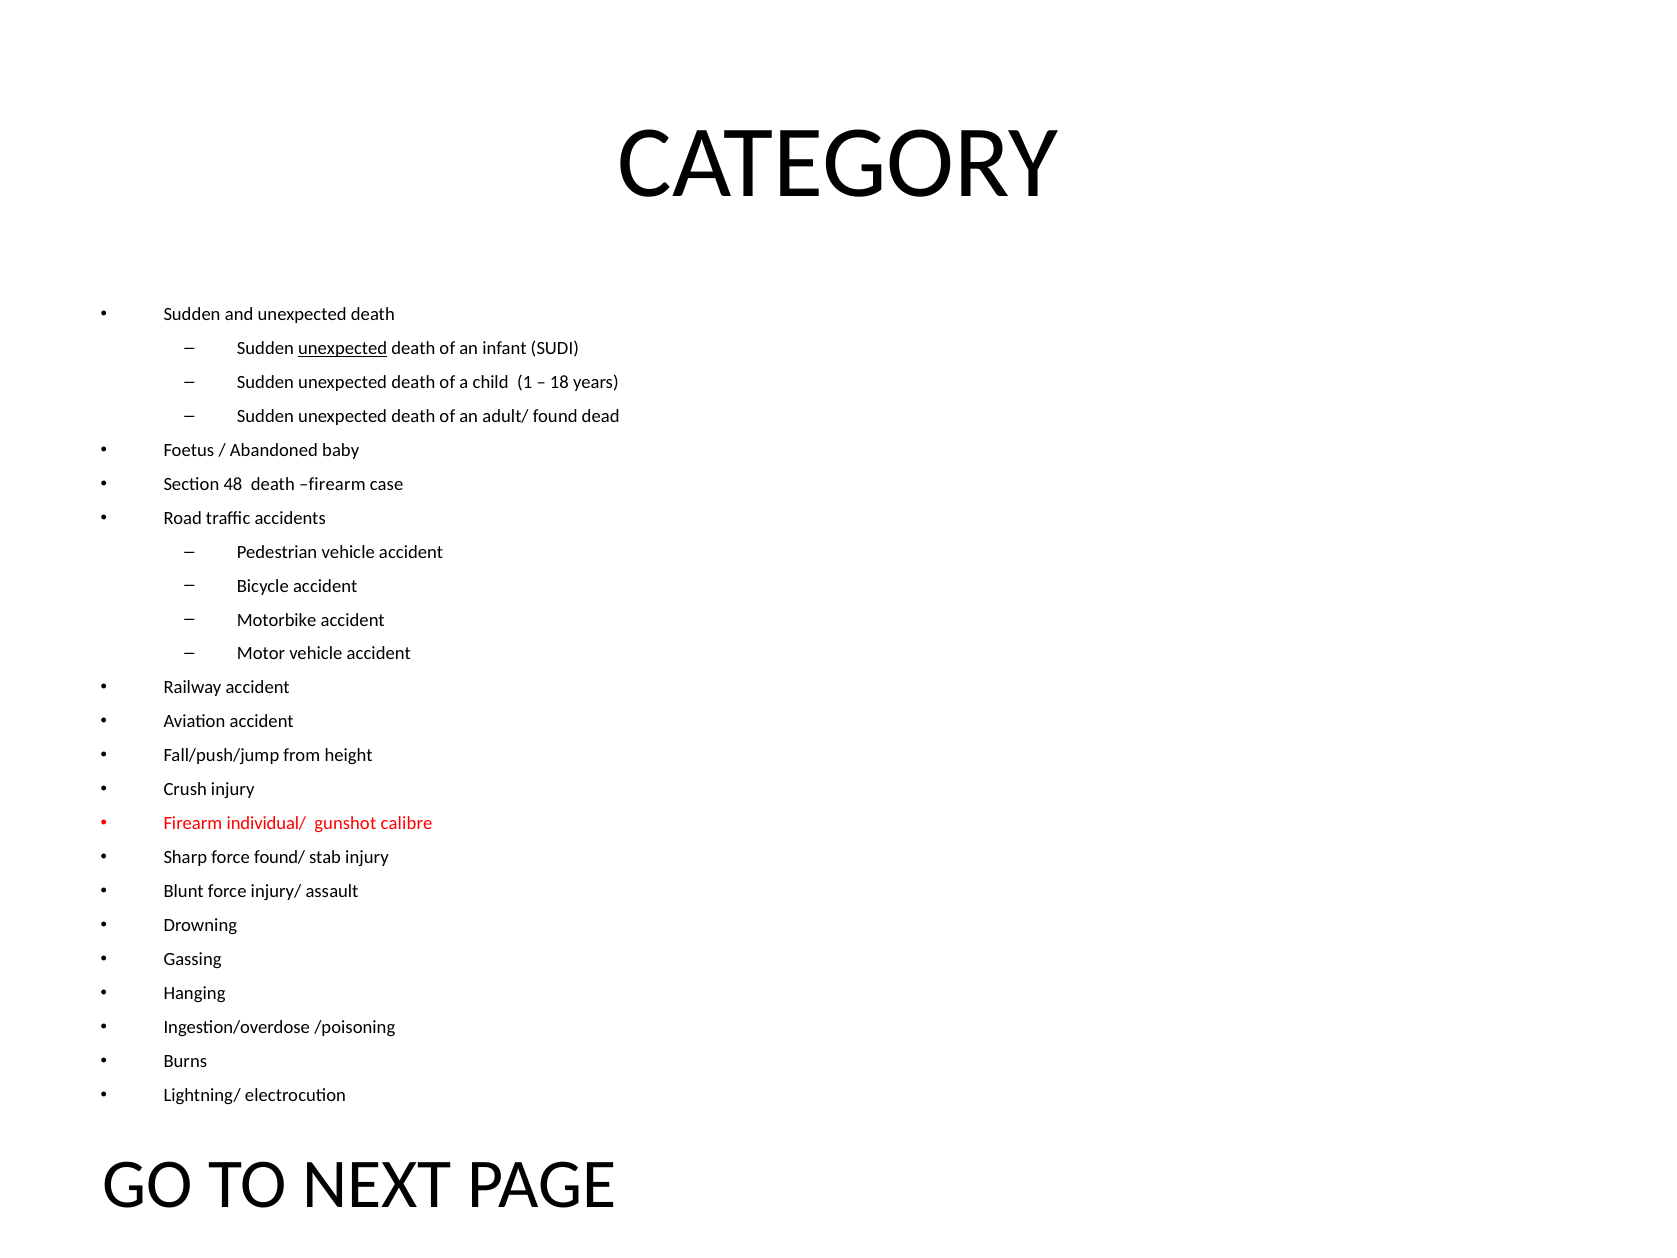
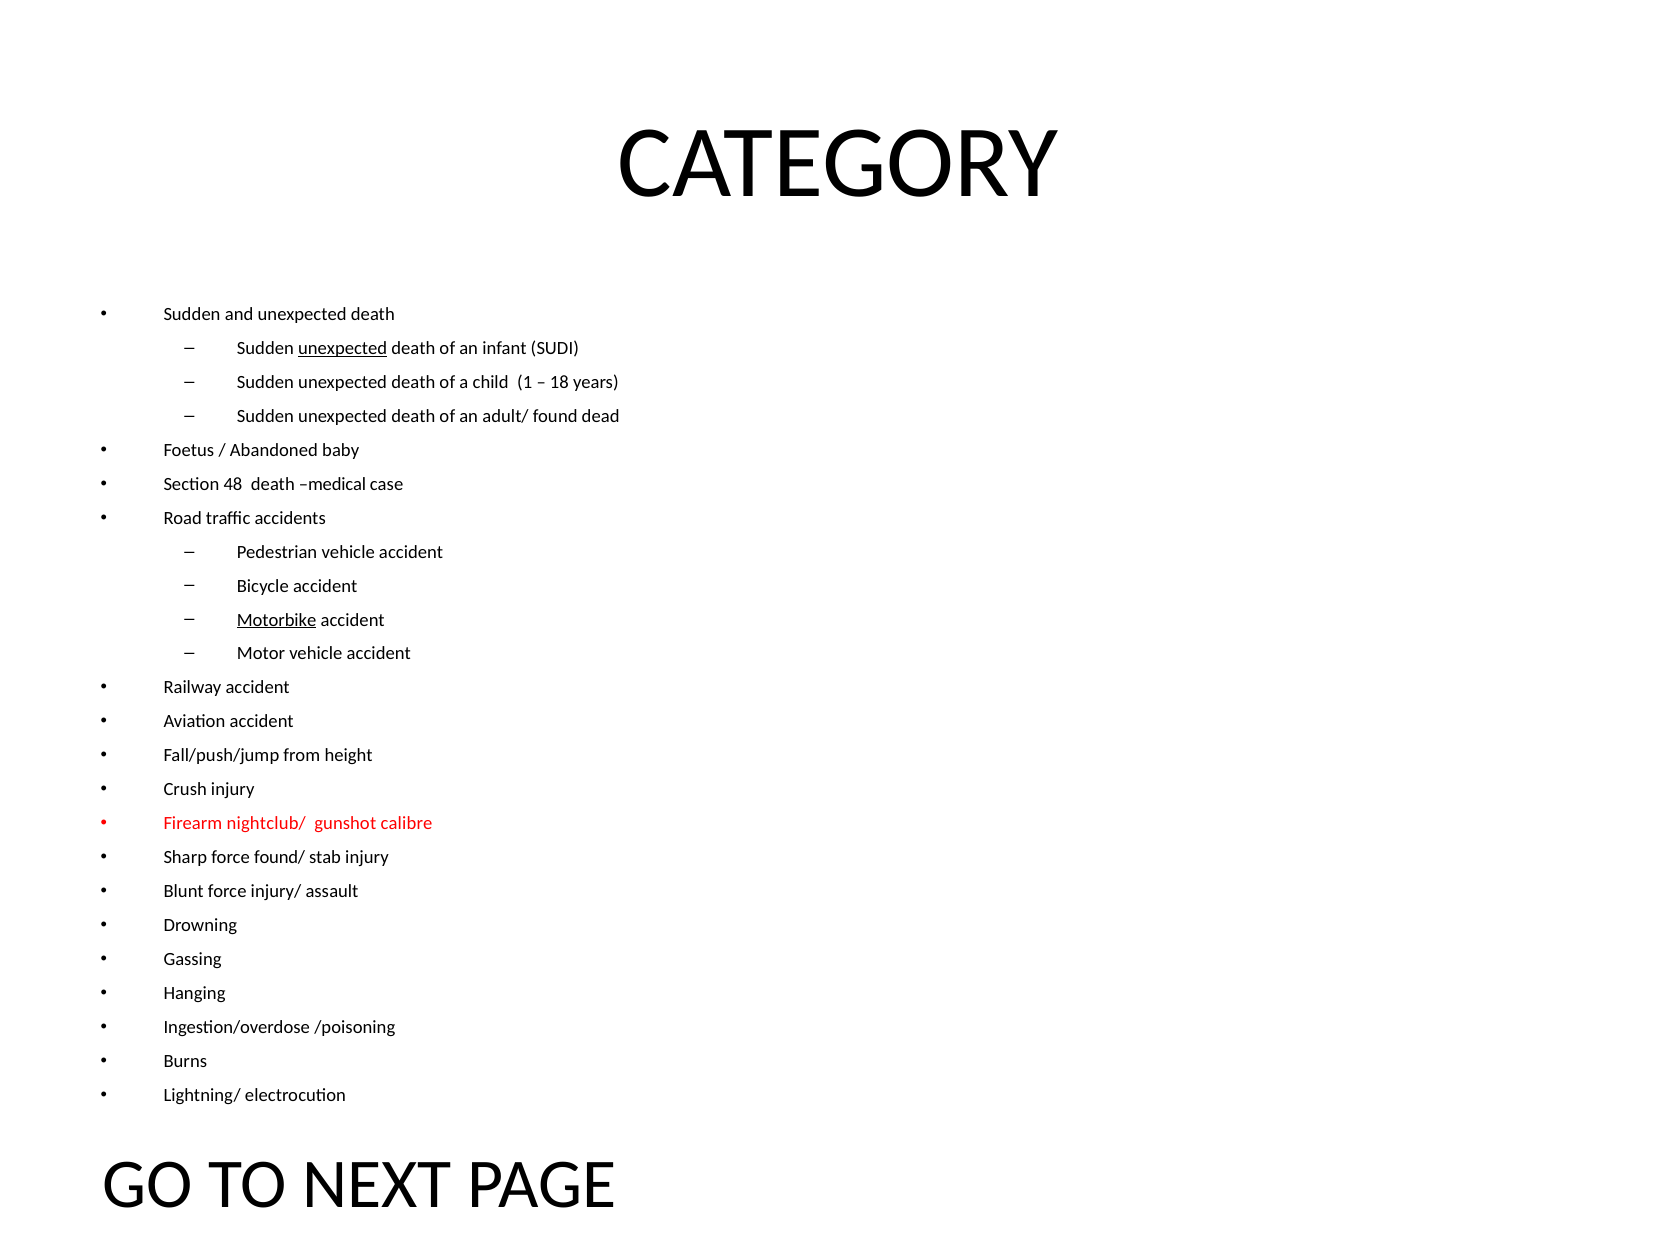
death firearm: firearm -> medical
Motorbike underline: none -> present
individual/: individual/ -> nightclub/
